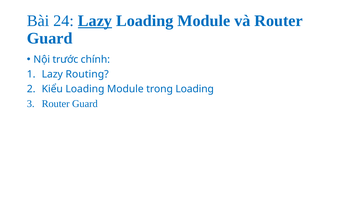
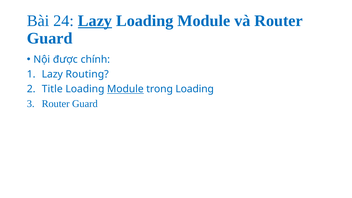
trước: trước -> được
Kiểu: Kiểu -> Title
Module at (125, 89) underline: none -> present
